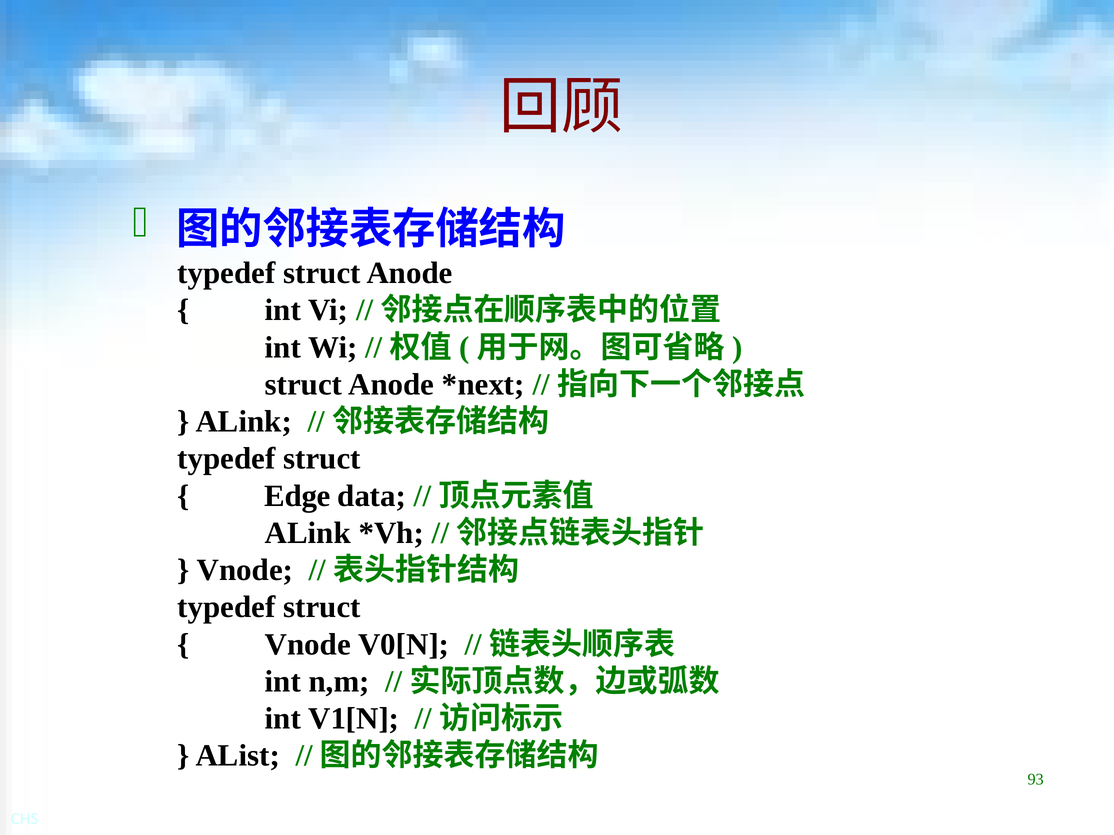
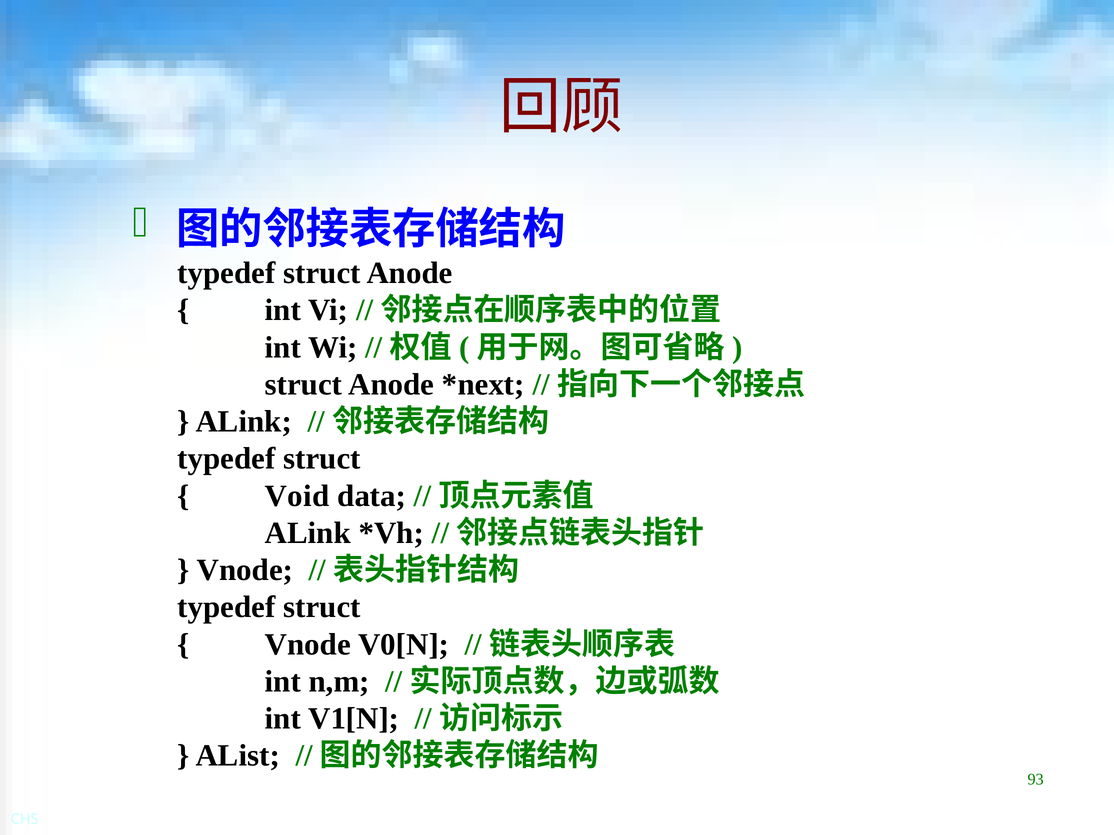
Edge: Edge -> Void
